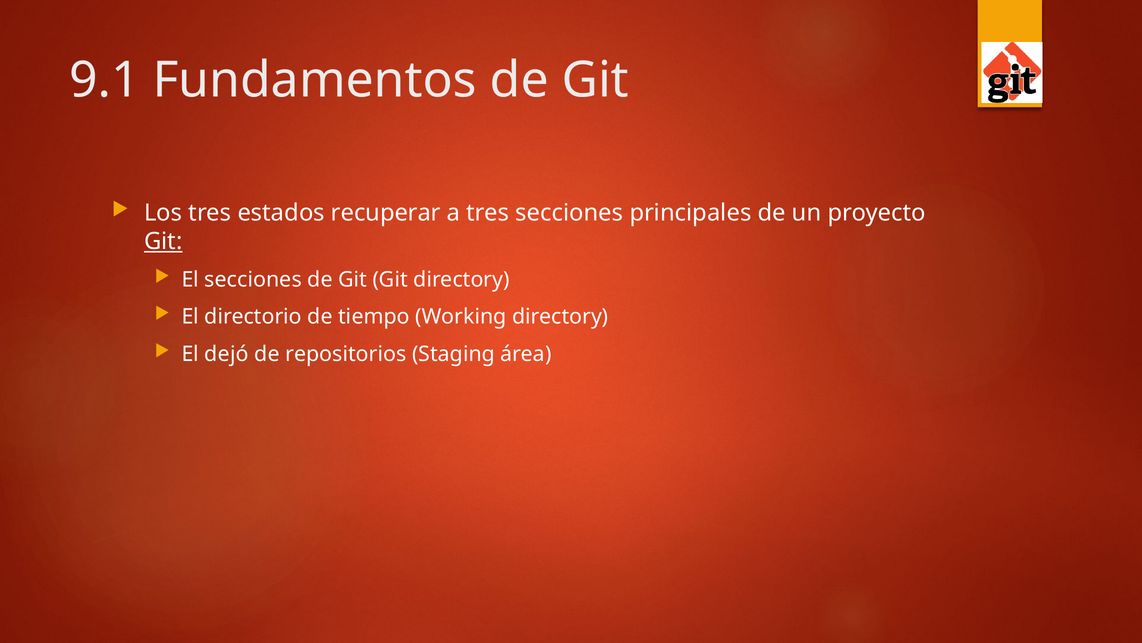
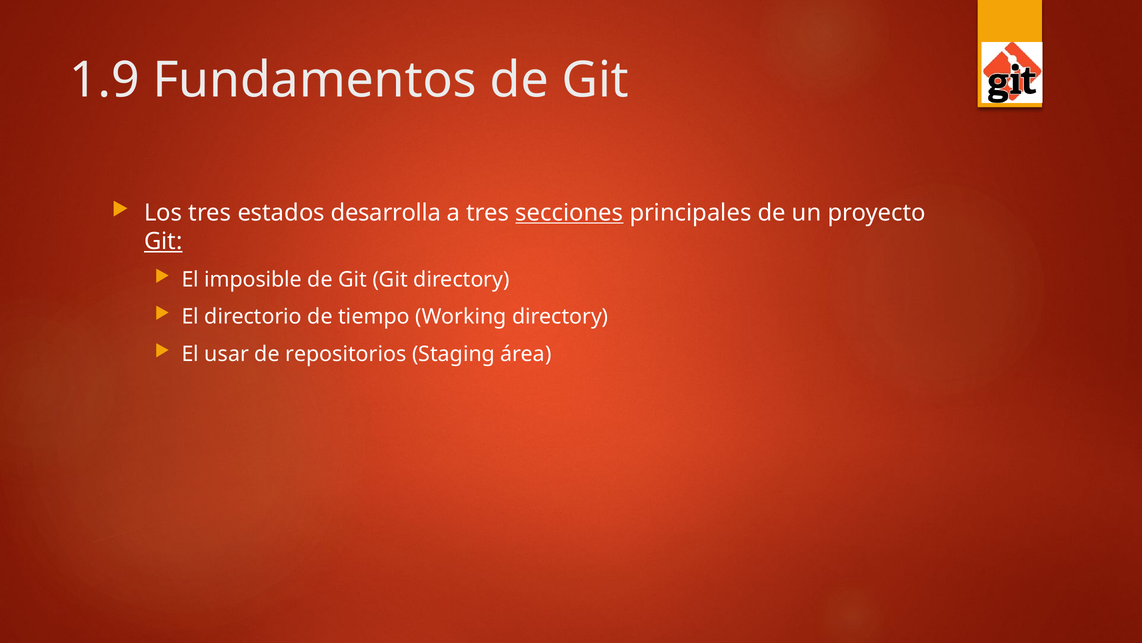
9.1: 9.1 -> 1.9
recuperar: recuperar -> desarrolla
secciones at (569, 213) underline: none -> present
El secciones: secciones -> imposible
dejó: dejó -> usar
